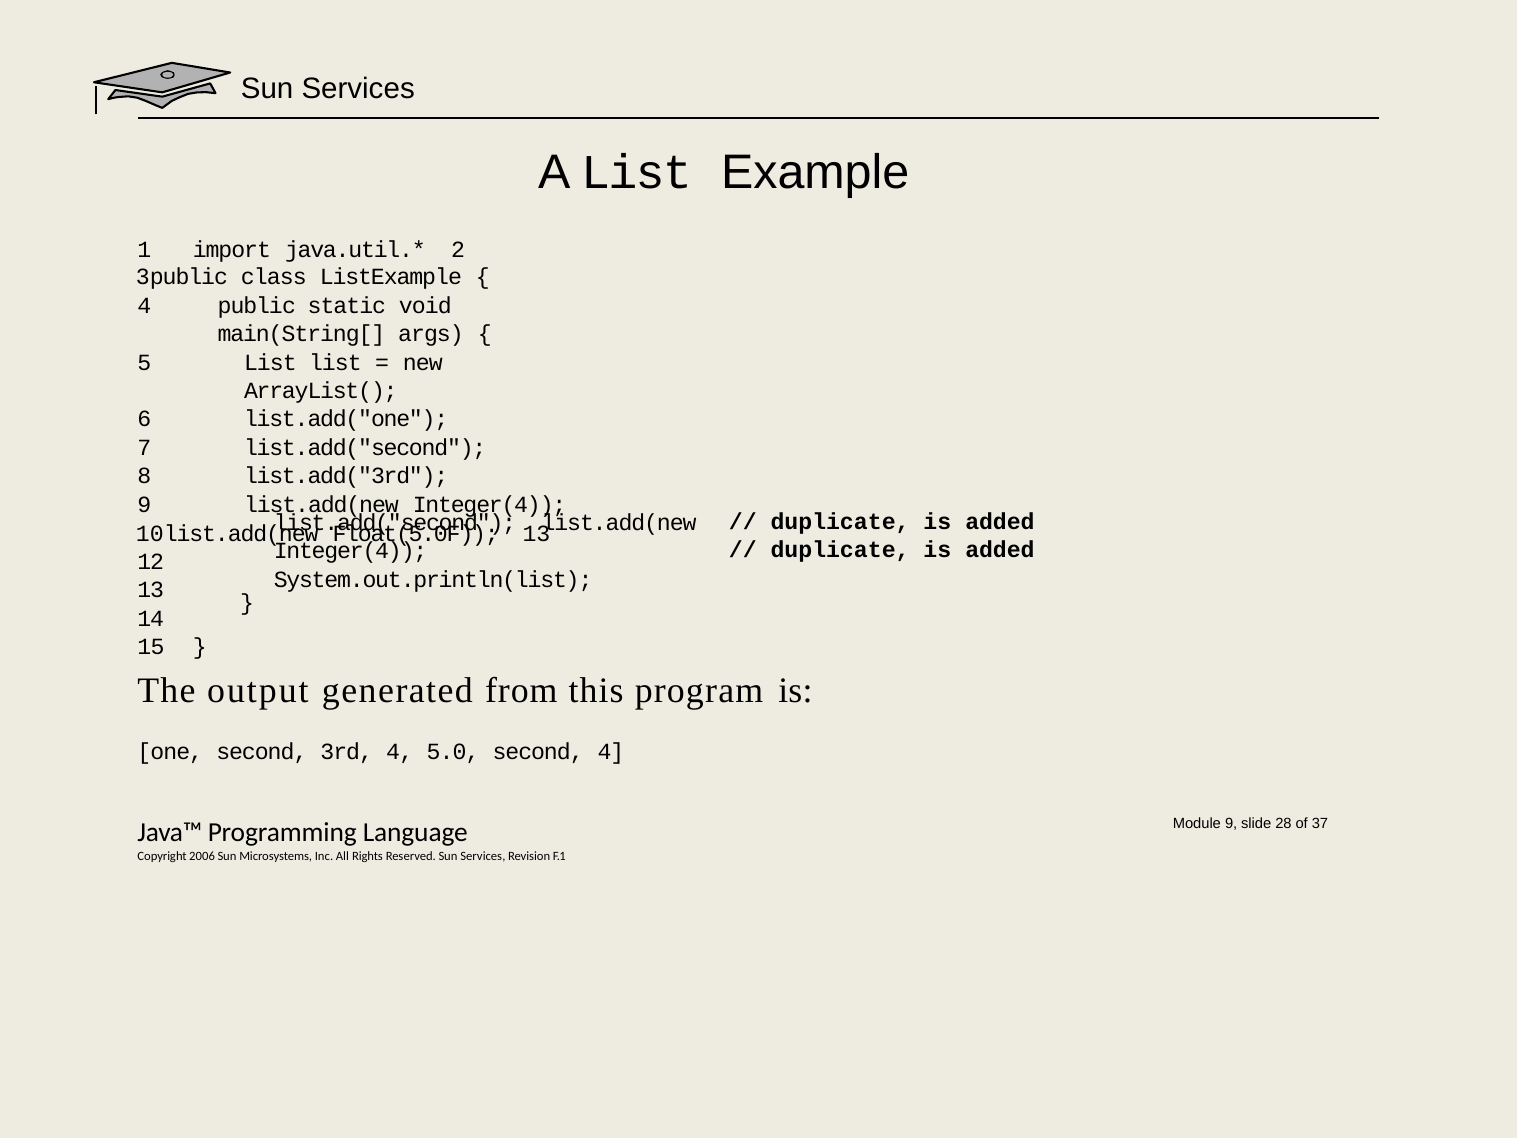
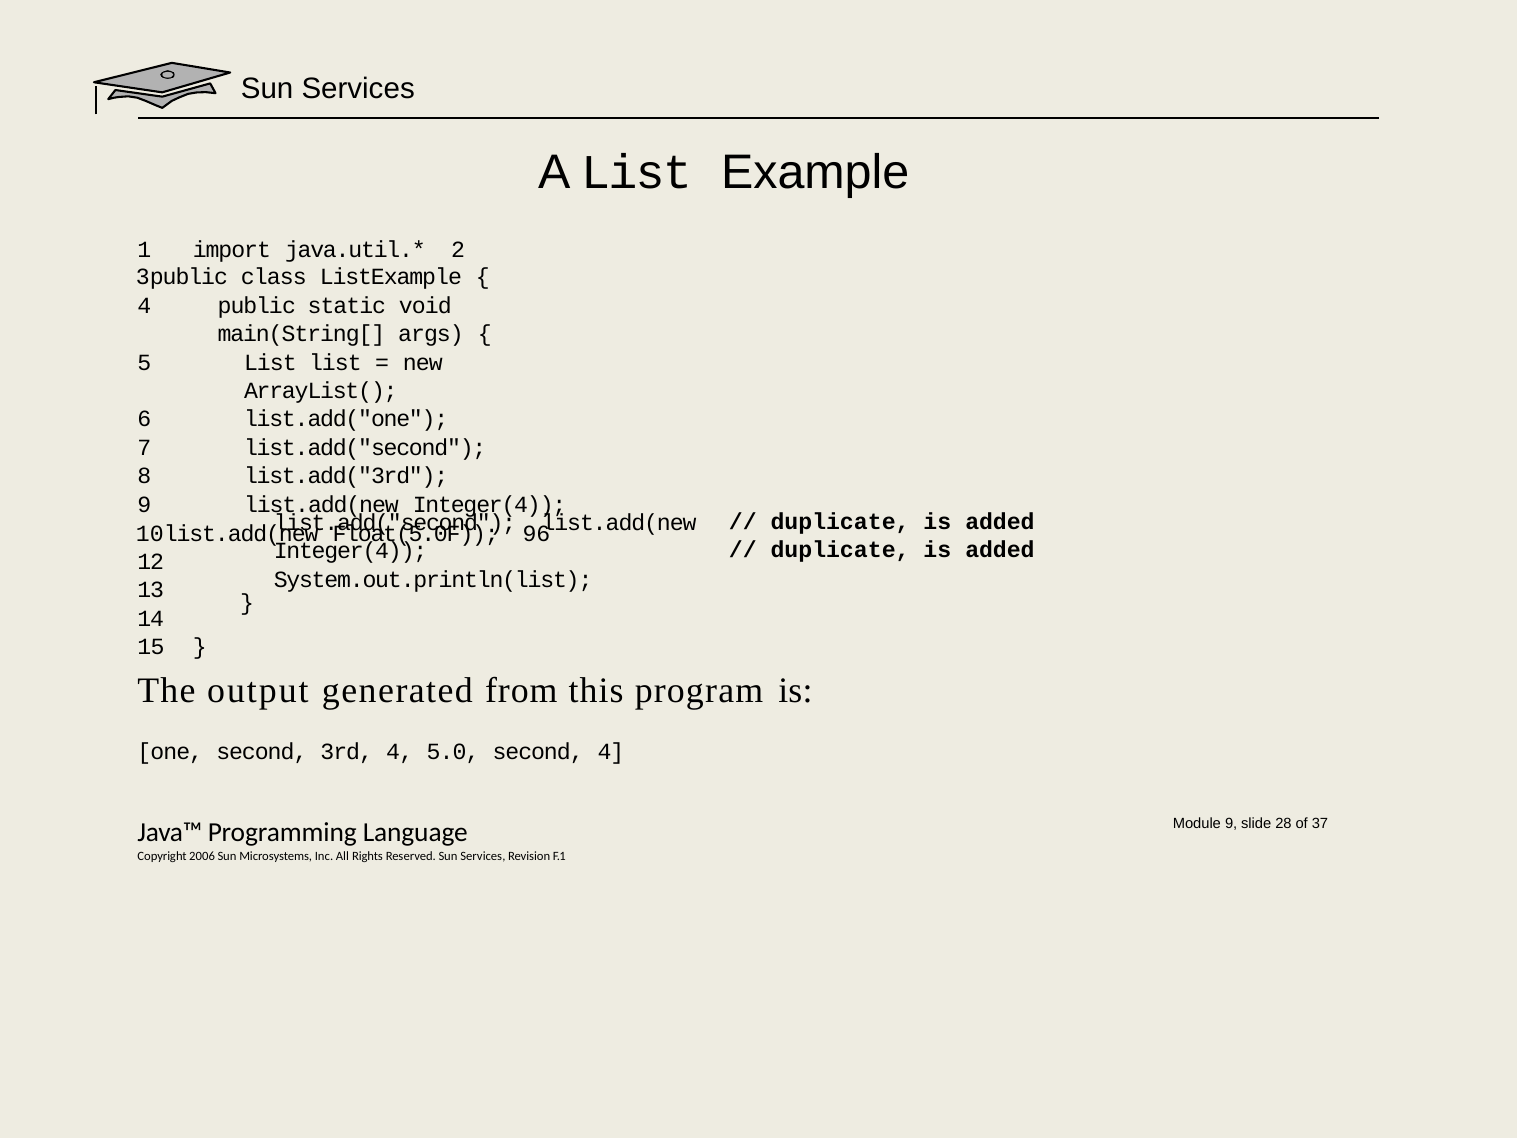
13 at (536, 534): 13 -> 96
